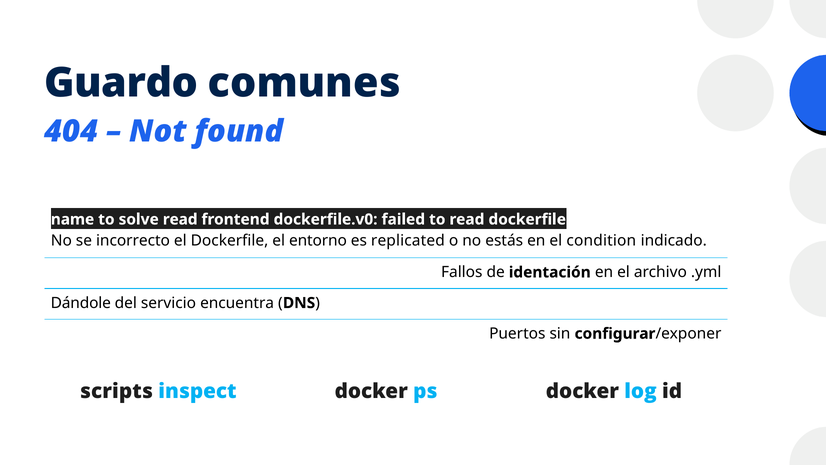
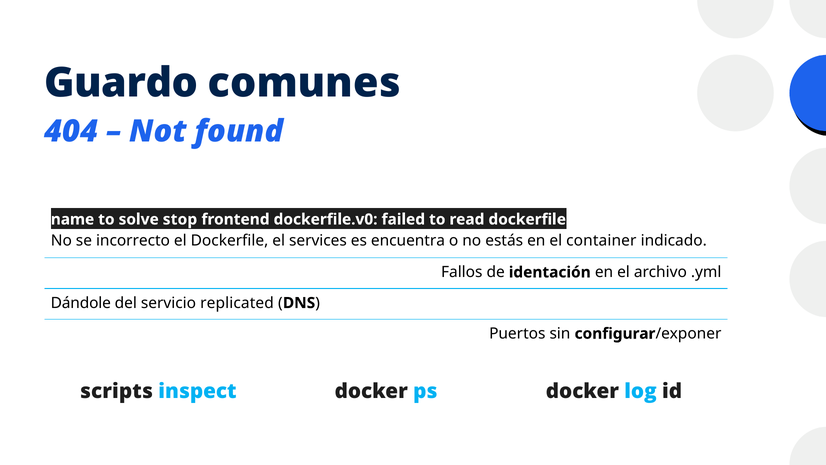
solve read: read -> stop
entorno: entorno -> services
replicated: replicated -> encuentra
condition: condition -> container
encuentra: encuentra -> replicated
